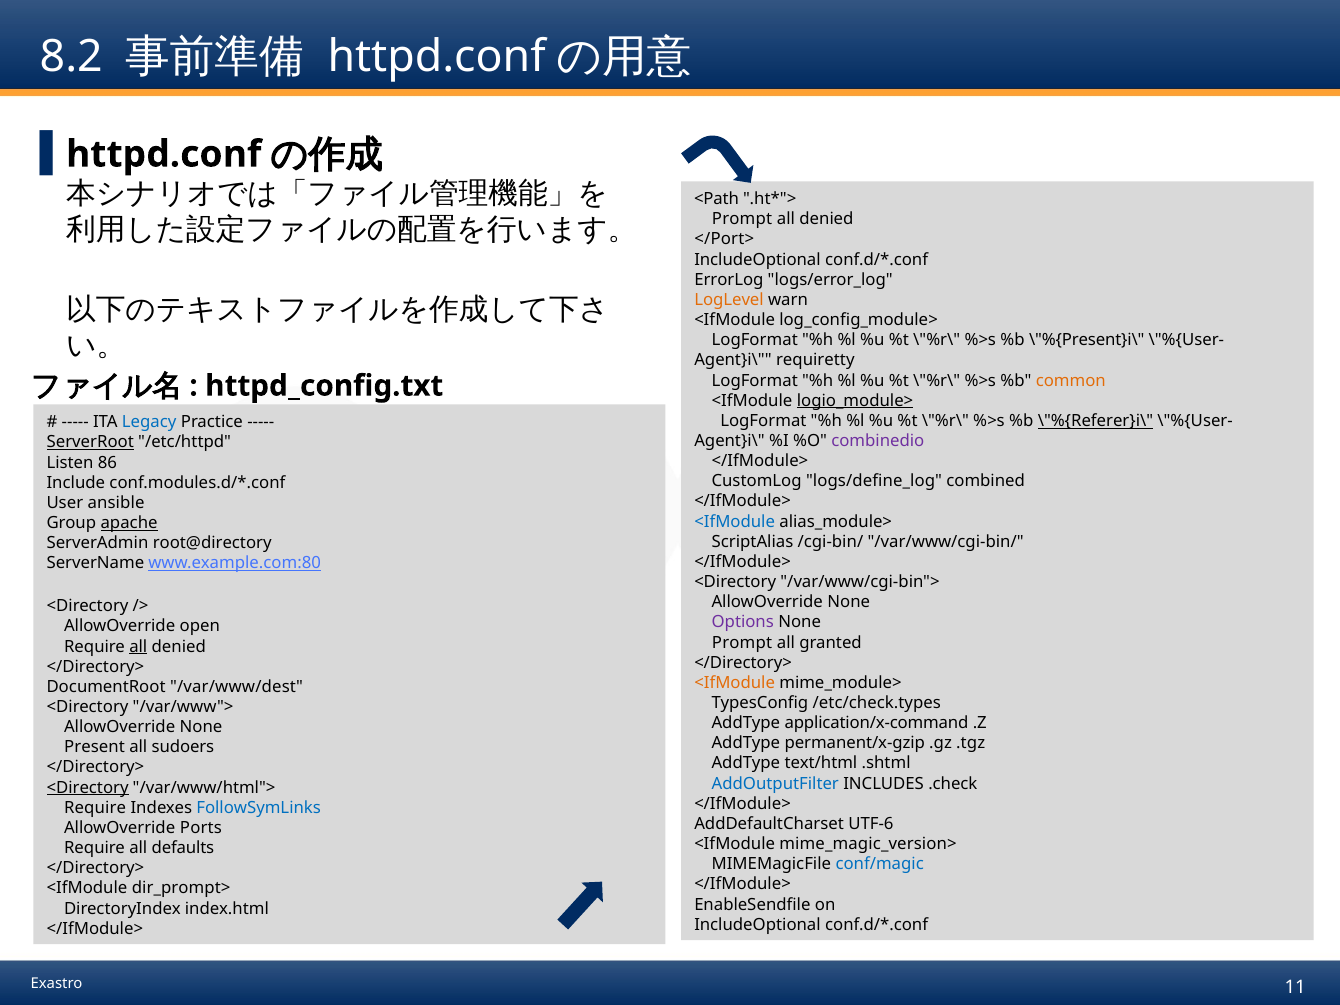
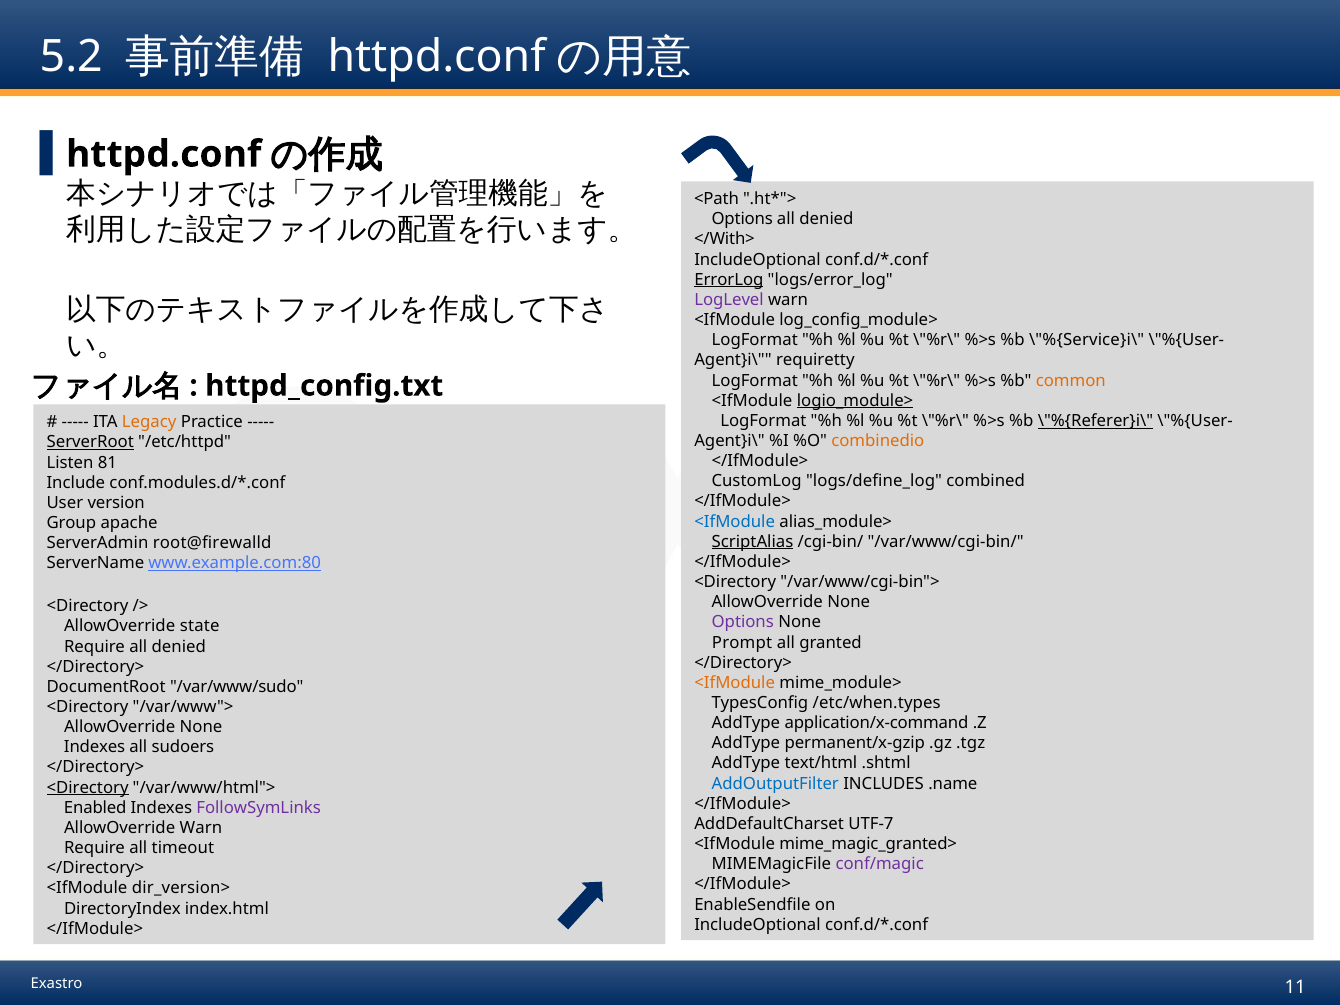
8.2: 8.2 -> 5.2
Prompt at (742, 219): Prompt -> Options
</Port>: </Port> -> </With>
ErrorLog underline: none -> present
LogLevel colour: orange -> purple
\"%{Present}i\: \"%{Present}i\ -> \"%{Service}i\
Legacy colour: blue -> orange
combinedio colour: purple -> orange
86: 86 -> 81
ansible: ansible -> version
apache underline: present -> none
ScriptAlias underline: none -> present
root@directory: root@directory -> root@firewalld
open: open -> state
all at (138, 647) underline: present -> none
/var/www/dest: /var/www/dest -> /var/www/sudo
/etc/check.types: /etc/check.types -> /etc/when.types
Present at (94, 747): Present -> Indexes
.check: .check -> .name
Require at (95, 808): Require -> Enabled
FollowSymLinks colour: blue -> purple
UTF-6: UTF-6 -> UTF-7
AllowOverride Ports: Ports -> Warn
mime_magic_version>: mime_magic_version> -> mime_magic_granted>
defaults: defaults -> timeout
conf/magic colour: blue -> purple
dir_prompt>: dir_prompt> -> dir_version>
